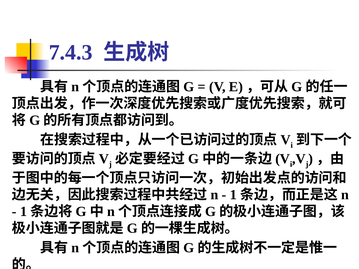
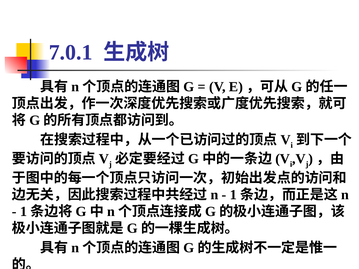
7.4.3: 7.4.3 -> 7.0.1
